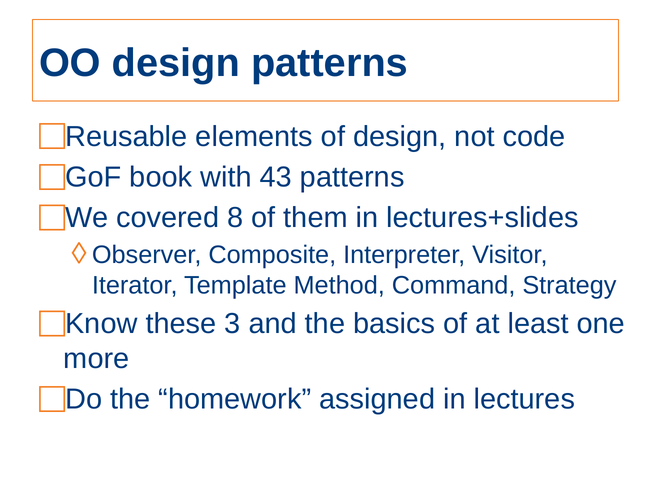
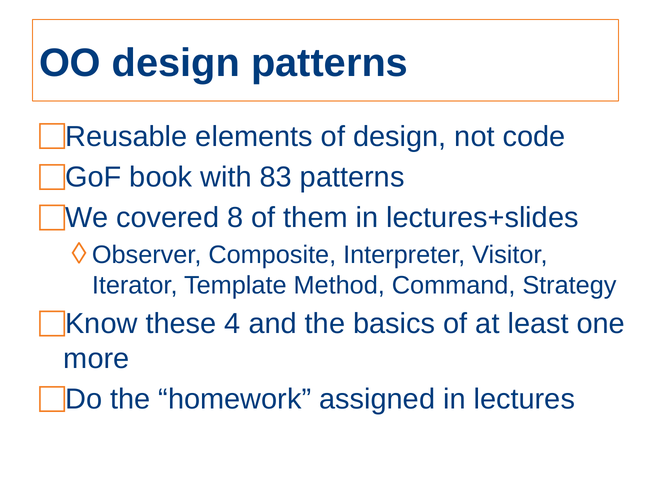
43: 43 -> 83
3: 3 -> 4
